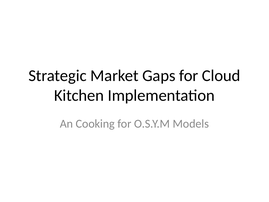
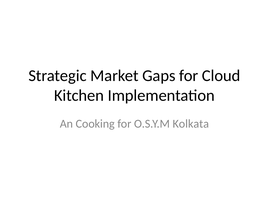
Models: Models -> Kolkata
